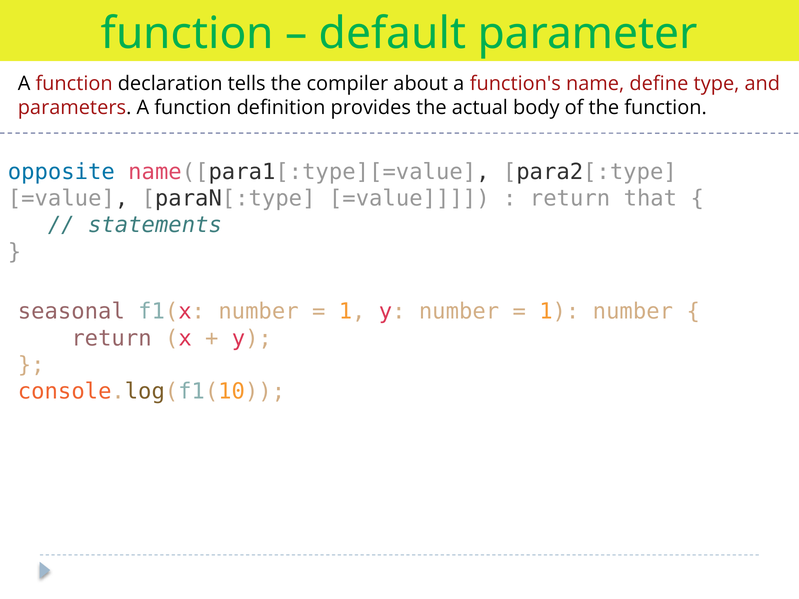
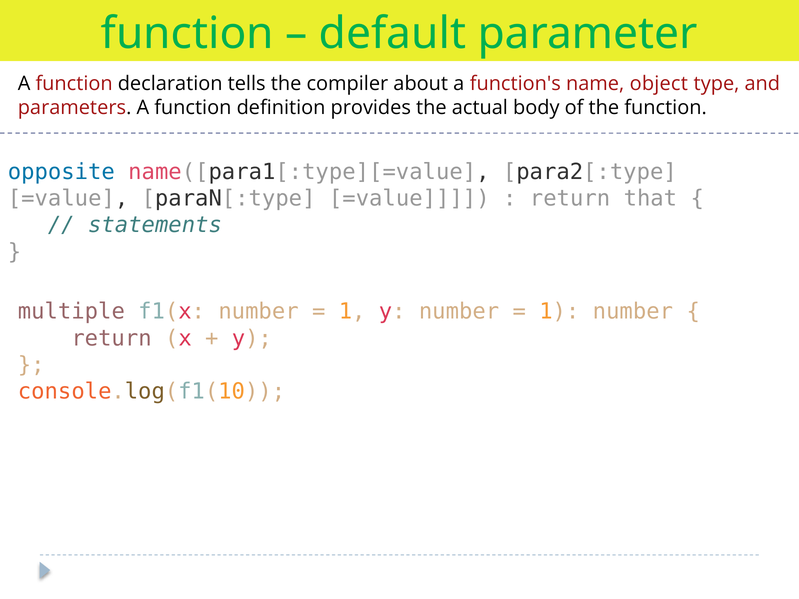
define: define -> object
seasonal: seasonal -> multiple
